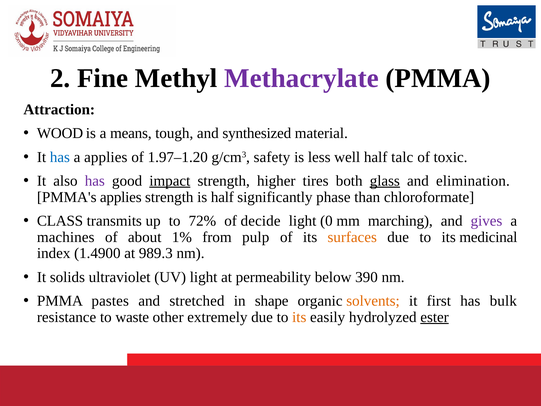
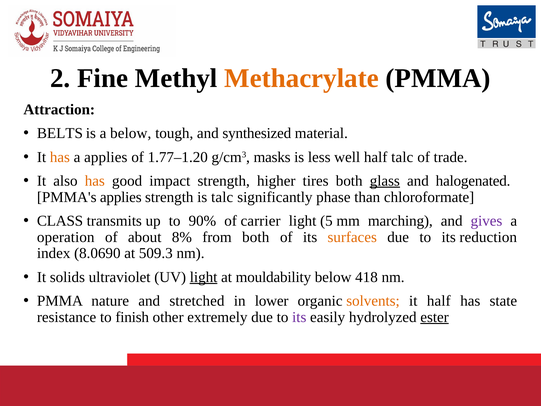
Methacrylate colour: purple -> orange
WOOD: WOOD -> BELTS
a means: means -> below
has at (60, 157) colour: blue -> orange
1.97–1.20: 1.97–1.20 -> 1.77–1.20
safety: safety -> masks
toxic: toxic -> trade
has at (95, 181) colour: purple -> orange
impact underline: present -> none
elimination: elimination -> halogenated
is half: half -> talc
72%: 72% -> 90%
decide: decide -> carrier
0: 0 -> 5
machines: machines -> operation
1%: 1% -> 8%
from pulp: pulp -> both
medicinal: medicinal -> reduction
1.4900: 1.4900 -> 8.0690
989.3: 989.3 -> 509.3
light at (204, 277) underline: none -> present
permeability: permeability -> mouldability
390: 390 -> 418
pastes: pastes -> nature
shape: shape -> lower
it first: first -> half
bulk: bulk -> state
waste: waste -> finish
its at (299, 317) colour: orange -> purple
